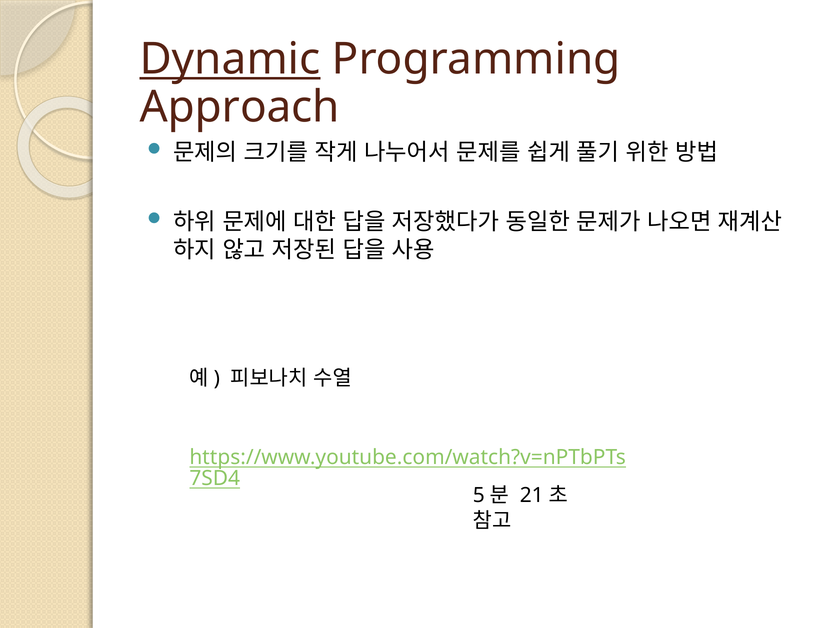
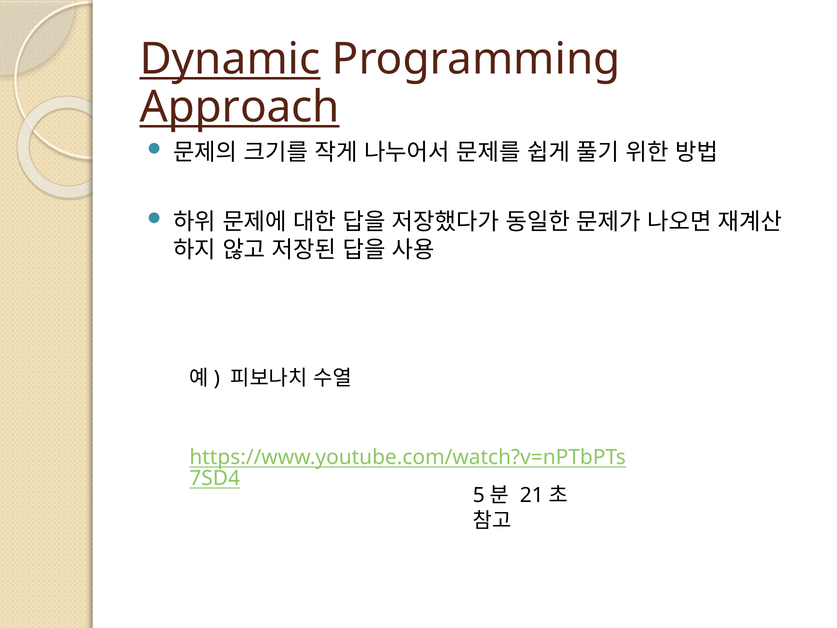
Approach underline: none -> present
